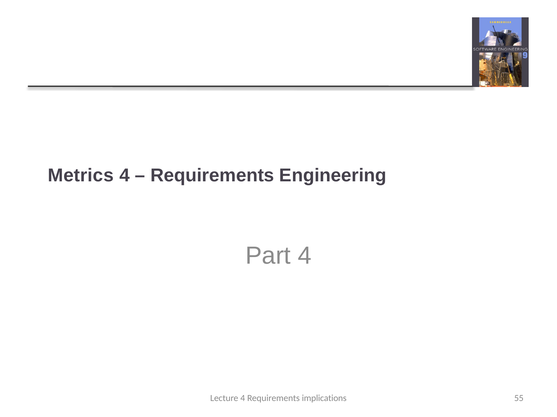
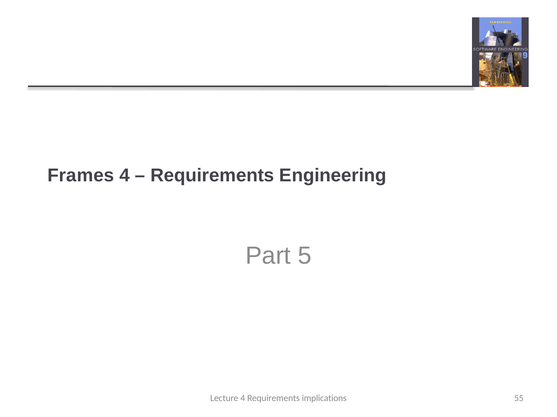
Metrics: Metrics -> Frames
Part 4: 4 -> 5
